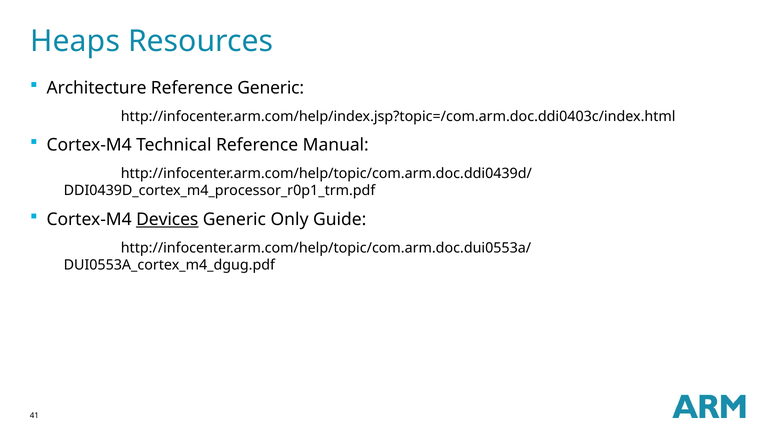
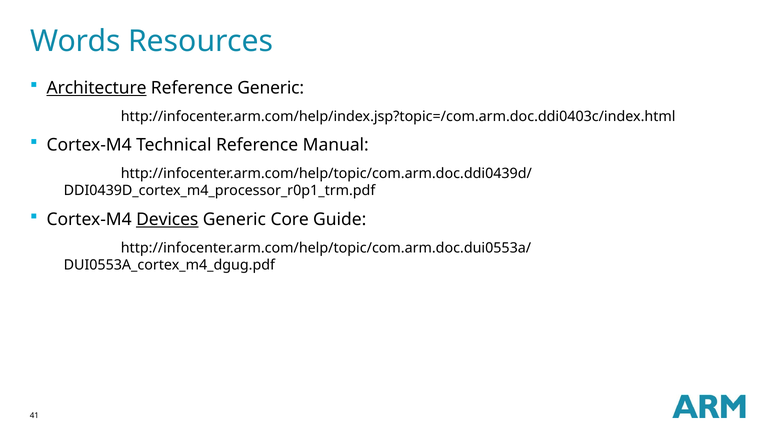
Heaps: Heaps -> Words
Architecture underline: none -> present
Only: Only -> Core
